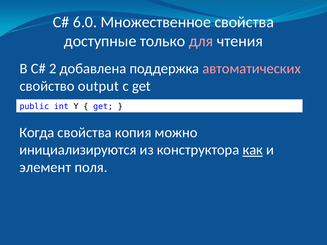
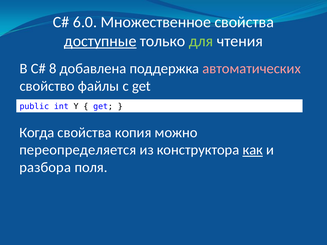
доступные underline: none -> present
для colour: pink -> light green
2: 2 -> 8
output: output -> файлы
инициализируются: инициализируются -> переопределяется
элемент: элемент -> разбора
